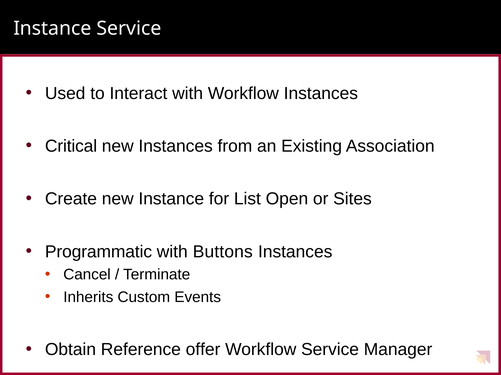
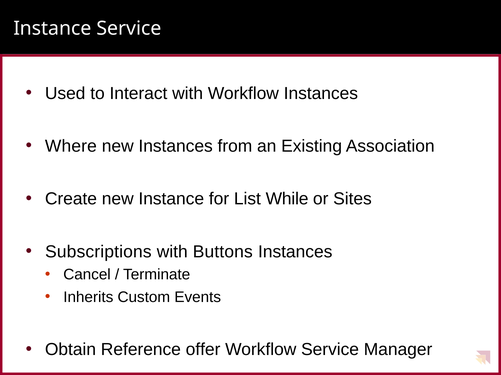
Critical: Critical -> Where
Open: Open -> While
Programmatic: Programmatic -> Subscriptions
